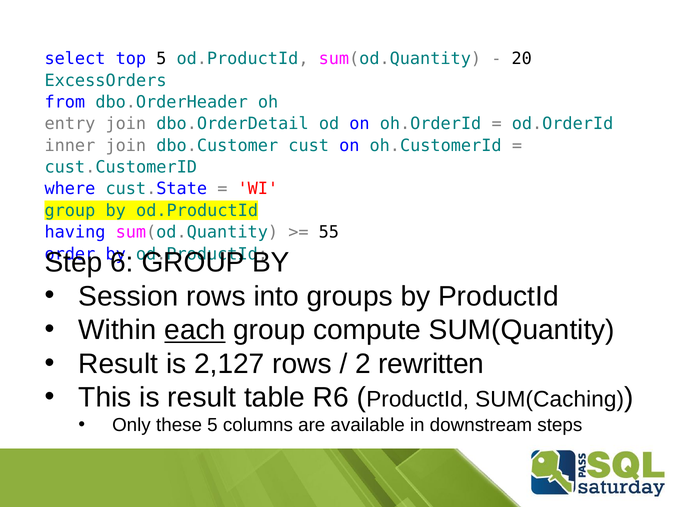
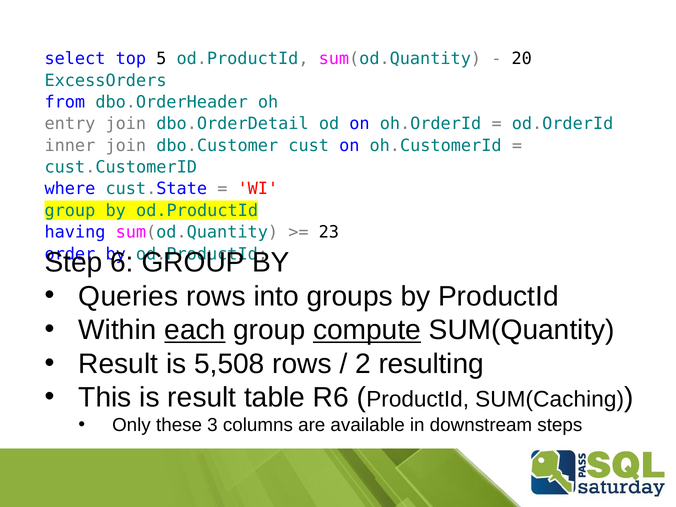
55: 55 -> 23
Session: Session -> Queries
compute underline: none -> present
2,127: 2,127 -> 5,508
rewritten: rewritten -> resulting
these 5: 5 -> 3
